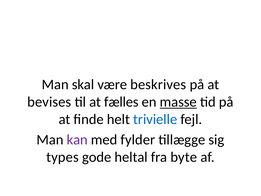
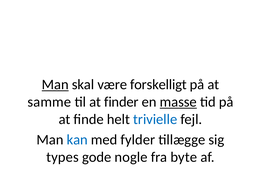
Man at (55, 84) underline: none -> present
beskrives: beskrives -> forskelligt
bevises: bevises -> samme
fælles: fælles -> finder
kan colour: purple -> blue
heltal: heltal -> nogle
